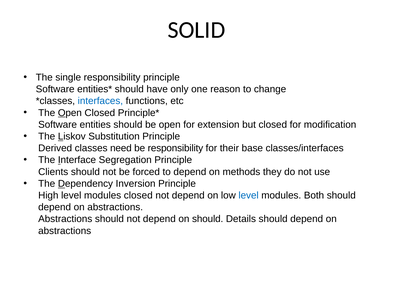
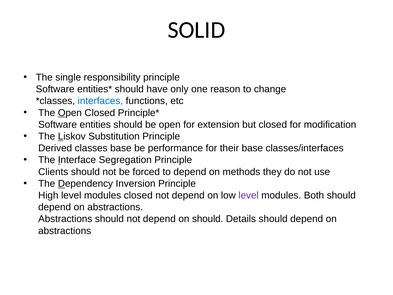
classes need: need -> base
be responsibility: responsibility -> performance
level at (249, 195) colour: blue -> purple
